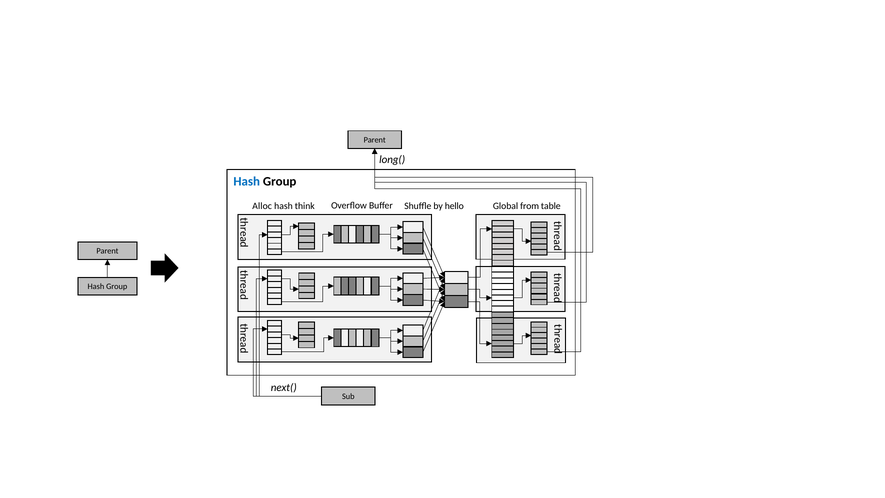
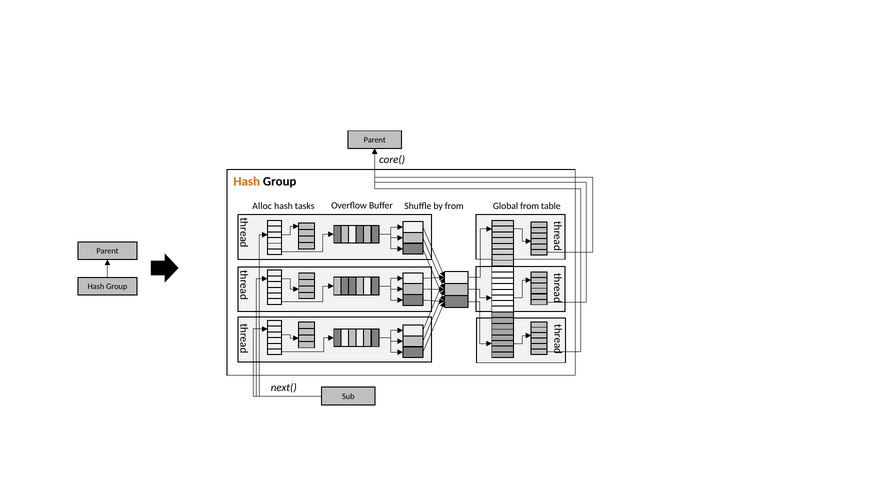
long(: long( -> core(
Hash at (247, 181) colour: blue -> orange
think: think -> tasks
by hello: hello -> from
